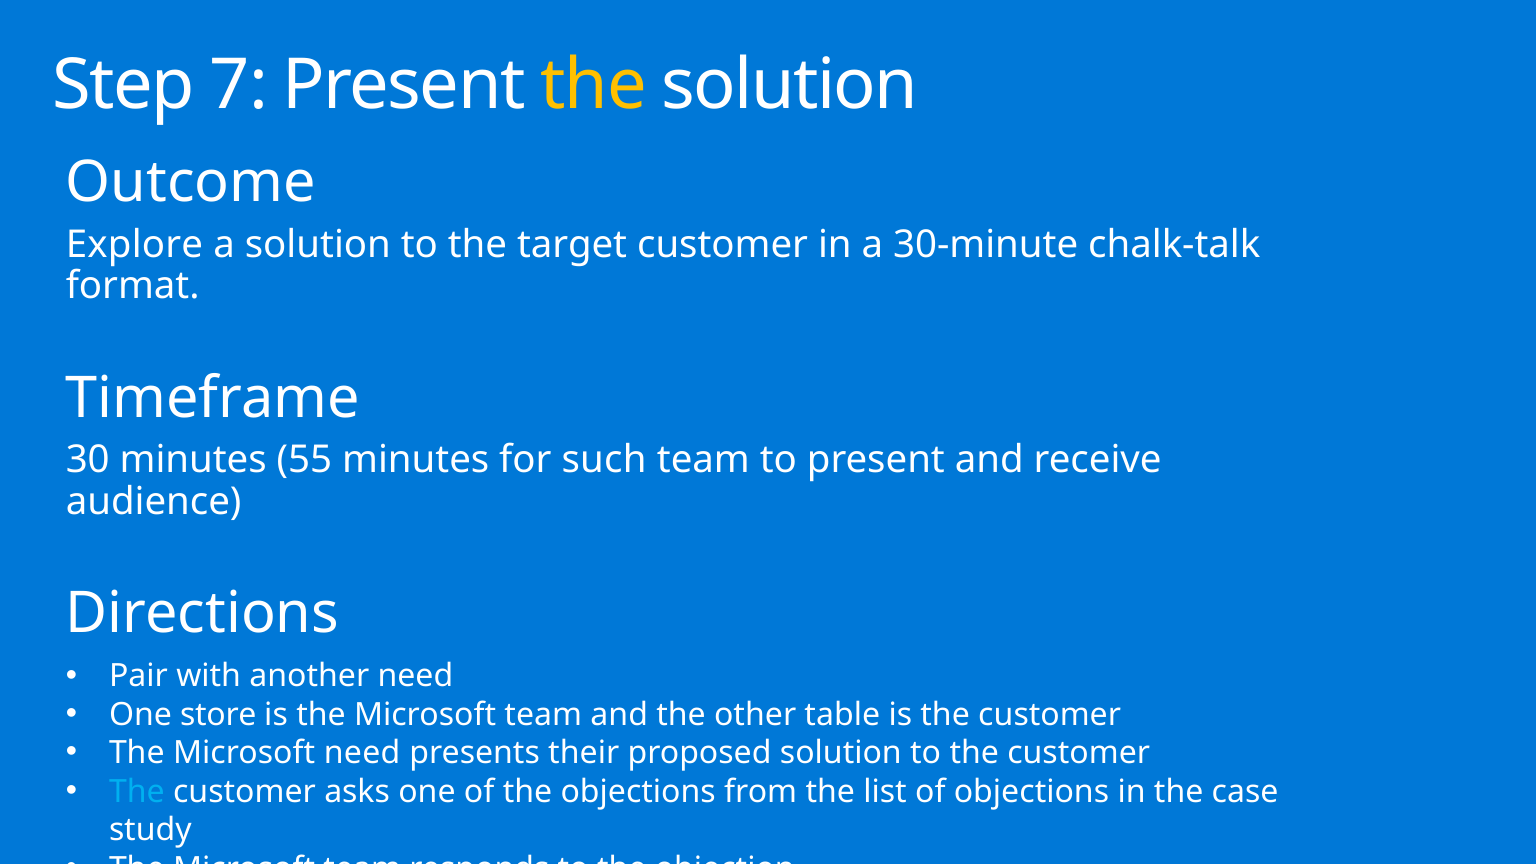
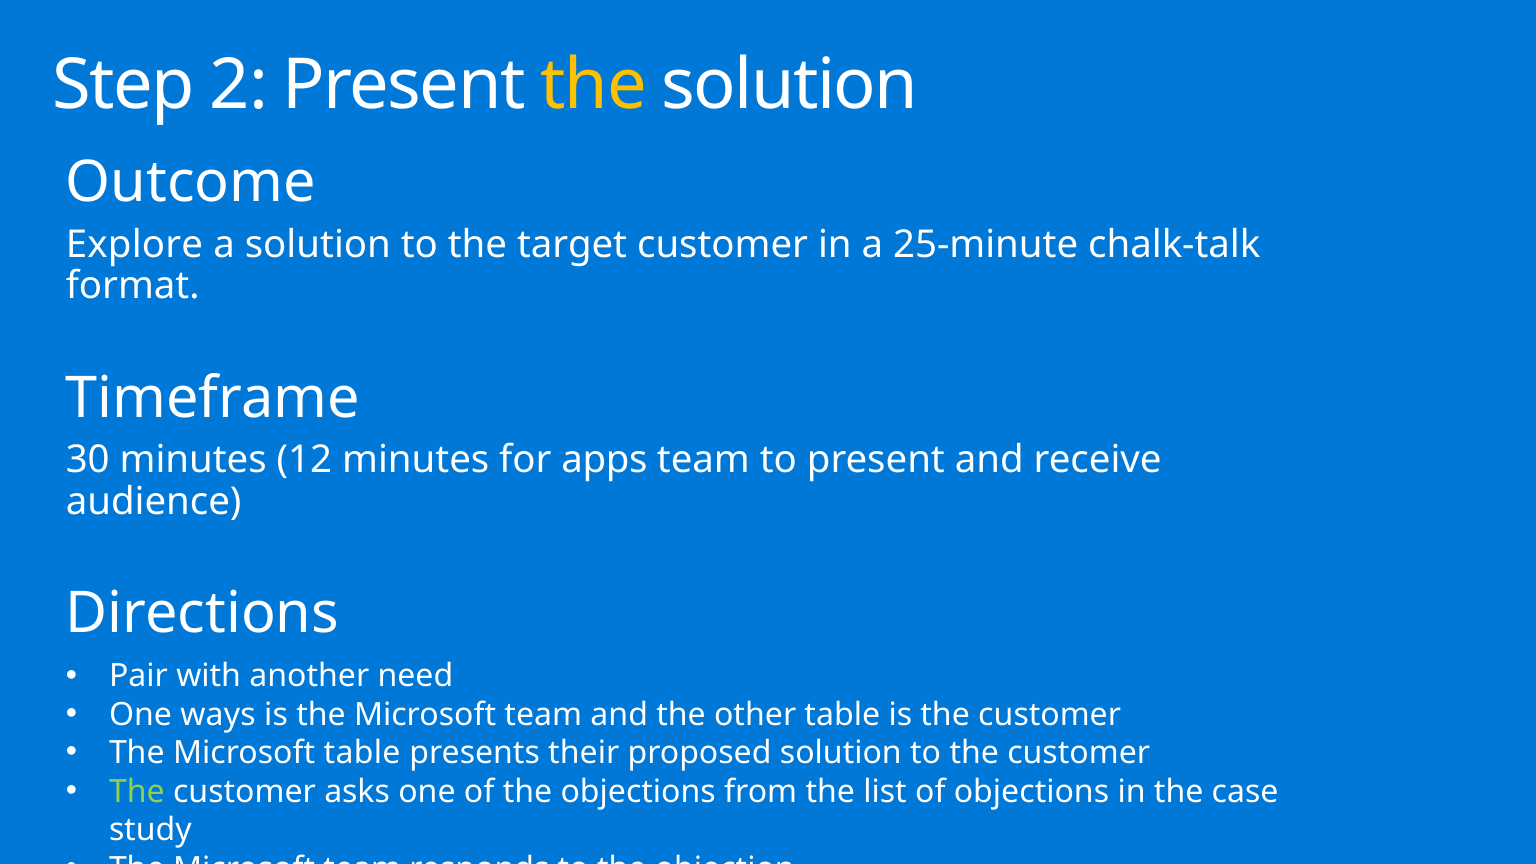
7: 7 -> 2
30-minute: 30-minute -> 25-minute
55: 55 -> 12
such: such -> apps
store: store -> ways
Microsoft need: need -> table
The at (137, 792) colour: light blue -> light green
